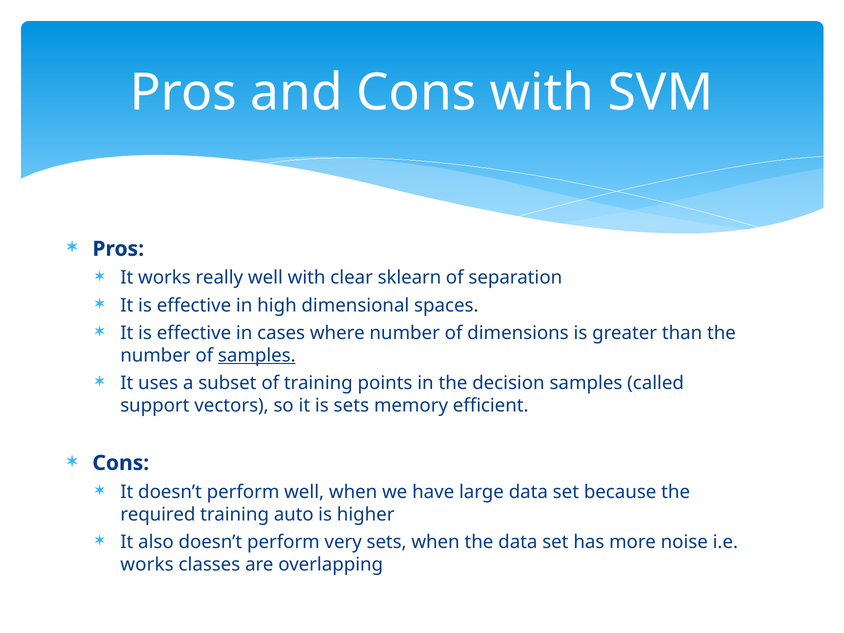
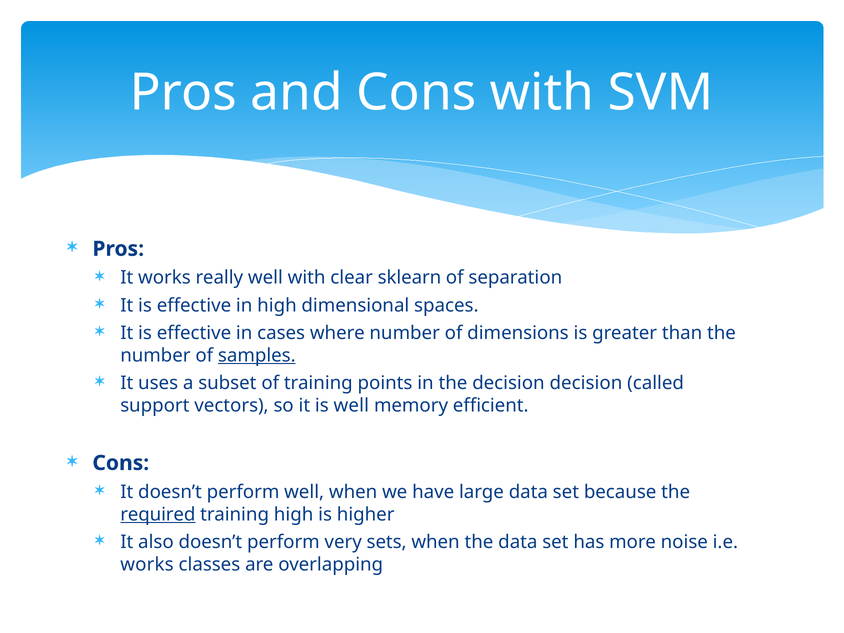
decision samples: samples -> decision
is sets: sets -> well
required underline: none -> present
training auto: auto -> high
